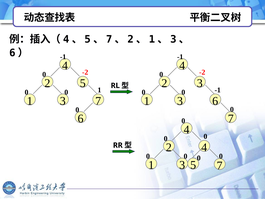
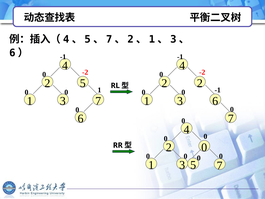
3 at (200, 83): 3 -> 2
4 at (204, 147): 4 -> 0
